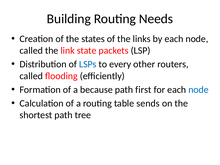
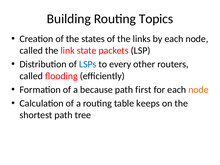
Needs: Needs -> Topics
node at (198, 90) colour: blue -> orange
sends: sends -> keeps
